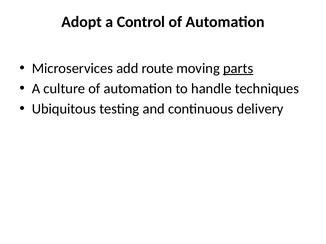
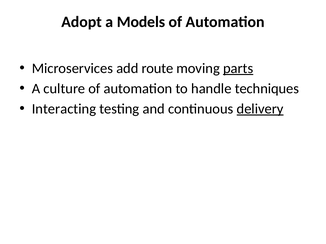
Control: Control -> Models
Ubiquitous: Ubiquitous -> Interacting
delivery underline: none -> present
